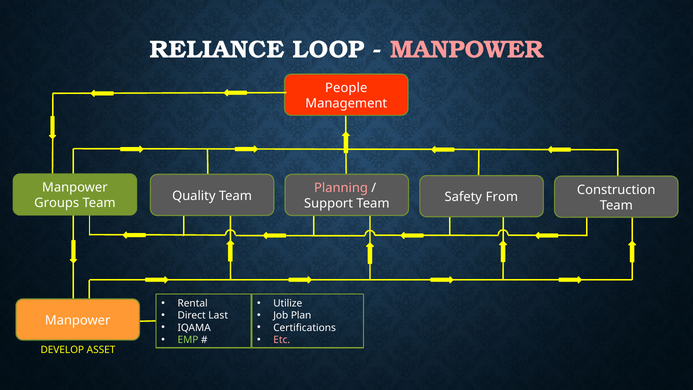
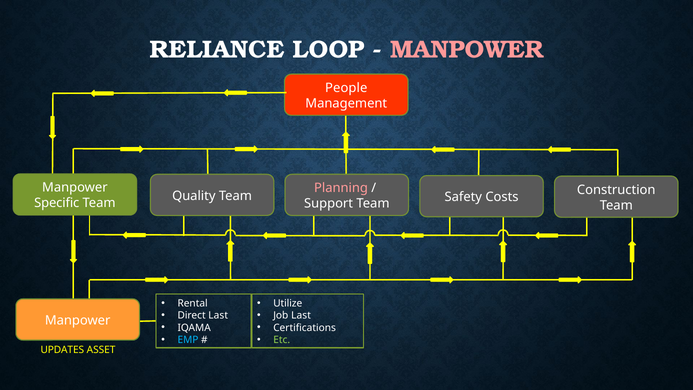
Groups: Groups -> Specific
From: From -> Costs
Job Plan: Plan -> Last
EMP colour: light green -> light blue
Etc colour: pink -> light green
DEVELOP: DEVELOP -> UPDATES
